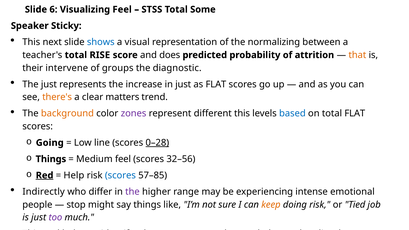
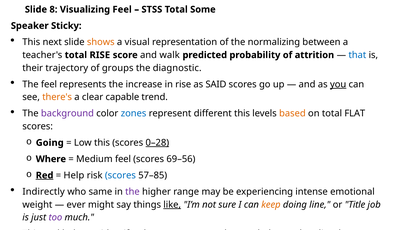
6: 6 -> 8
shows colour: blue -> orange
does: does -> walk
that colour: orange -> blue
intervene: intervene -> trajectory
The just: just -> feel
in just: just -> rise
as FLAT: FLAT -> SAID
you underline: none -> present
matters: matters -> capable
background colour: orange -> purple
zones colour: purple -> blue
based colour: blue -> orange
Low line: line -> this
Things at (51, 159): Things -> Where
32–56: 32–56 -> 69–56
differ: differ -> same
people: people -> weight
stop: stop -> ever
like underline: none -> present
doing risk: risk -> line
Tied: Tied -> Title
